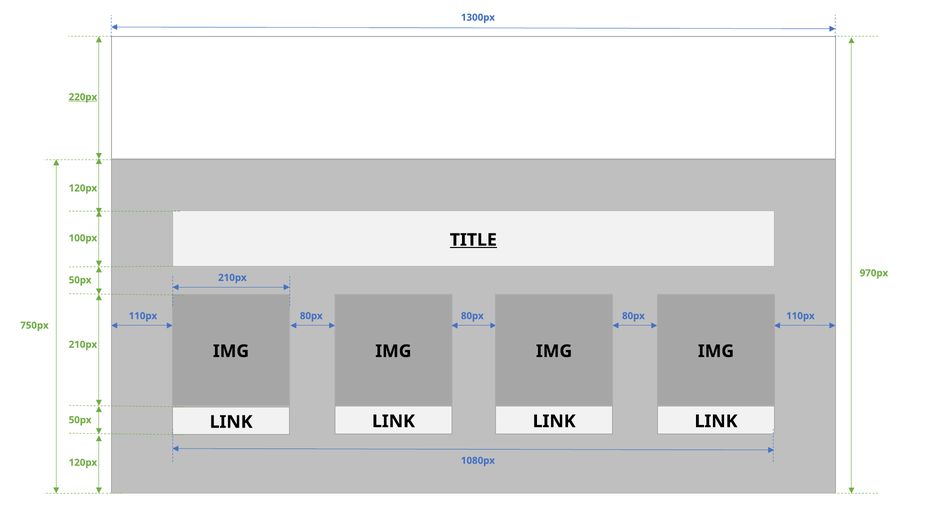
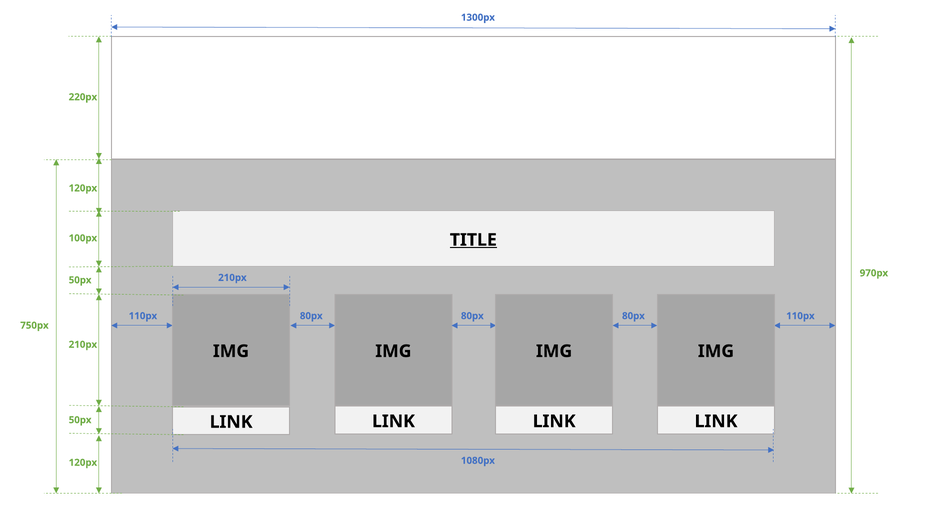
220px underline: present -> none
